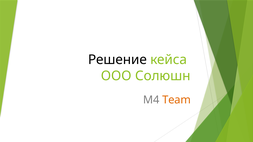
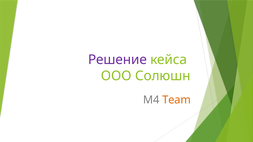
Решение colour: black -> purple
